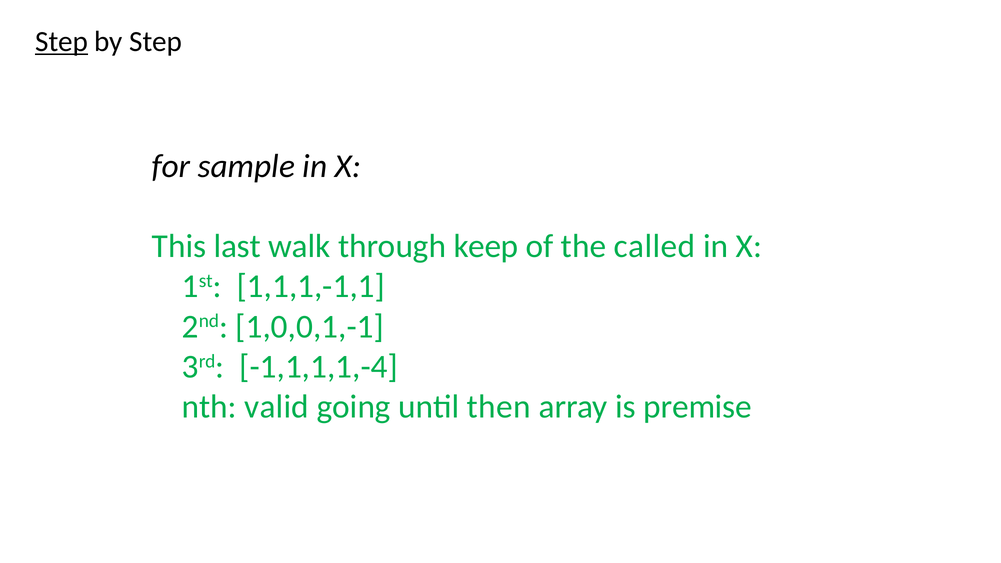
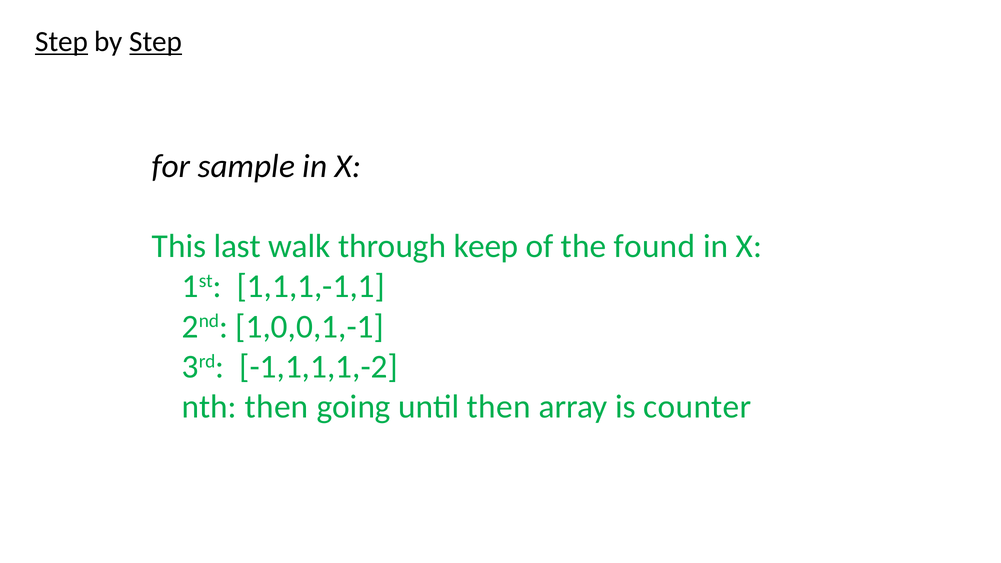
Step at (156, 42) underline: none -> present
called: called -> found
-1,1,1,1,-4: -1,1,1,1,-4 -> -1,1,1,1,-2
nth valid: valid -> then
premise: premise -> counter
